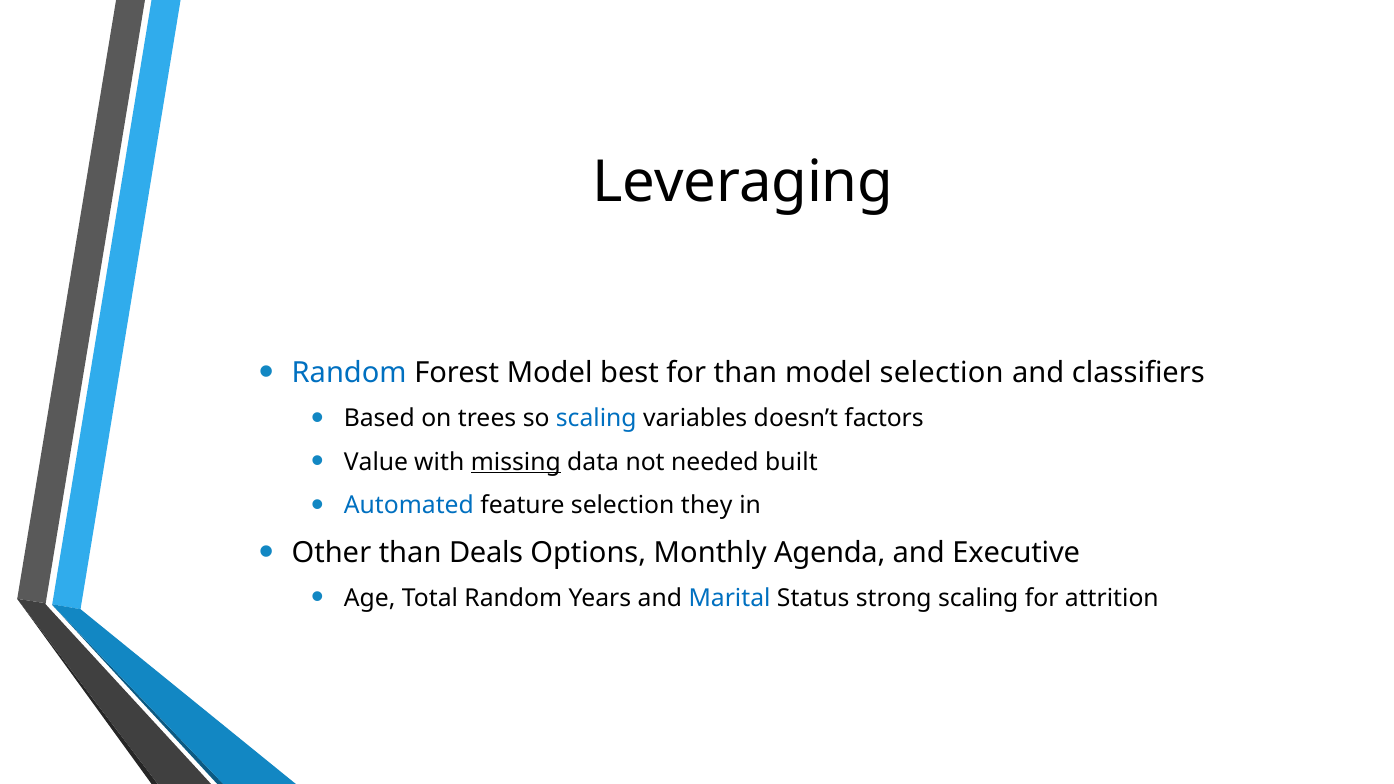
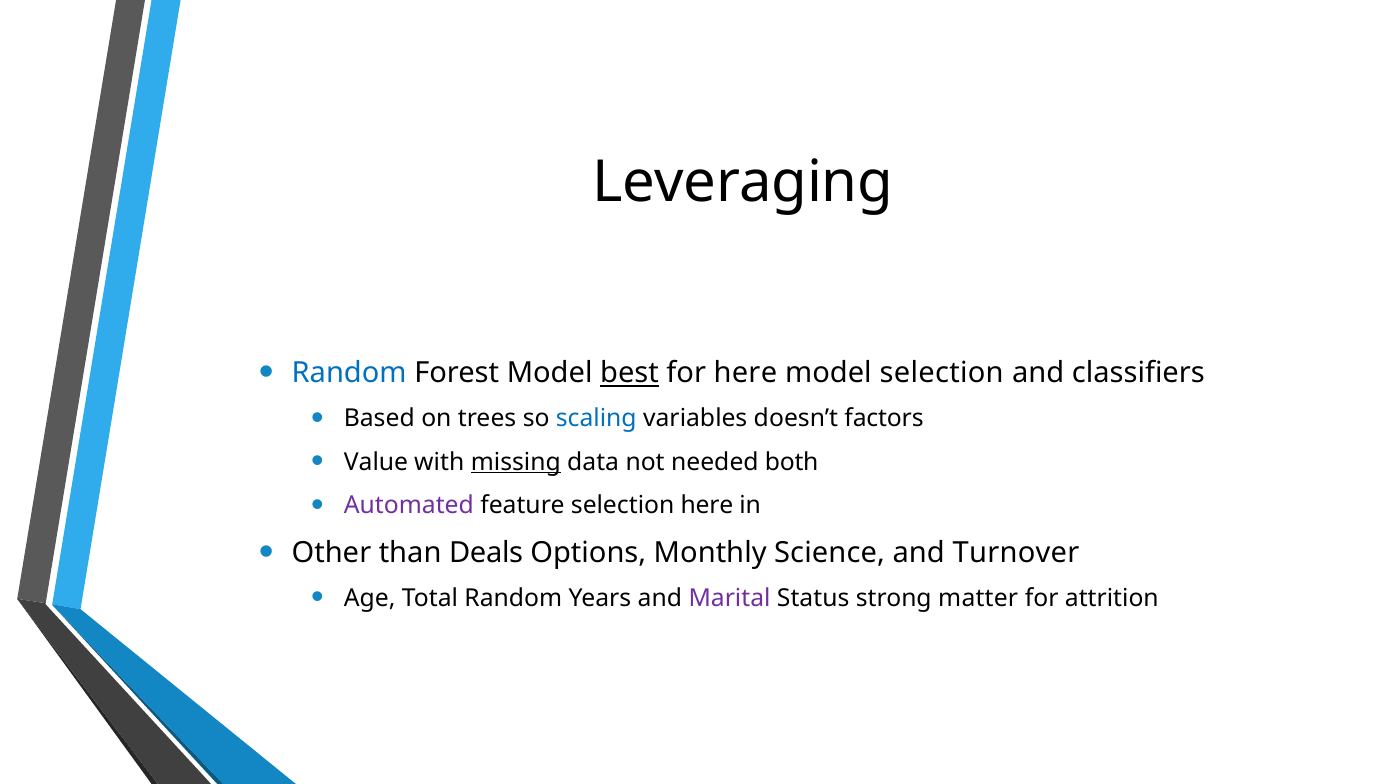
best underline: none -> present
for than: than -> here
built: built -> both
Automated colour: blue -> purple
selection they: they -> here
Agenda: Agenda -> Science
Executive: Executive -> Turnover
Marital colour: blue -> purple
strong scaling: scaling -> matter
